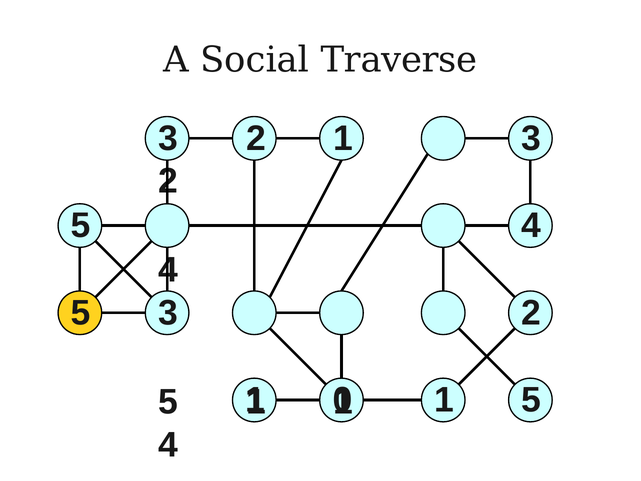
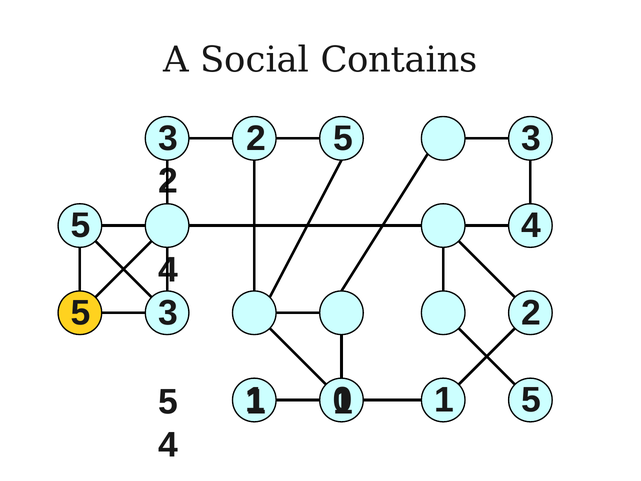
Traverse: Traverse -> Contains
2 1: 1 -> 5
